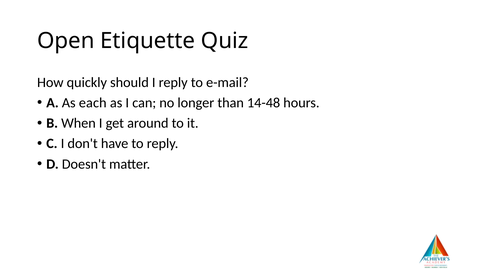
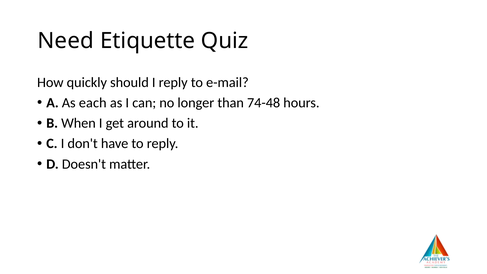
Open: Open -> Need
14-48: 14-48 -> 74-48
